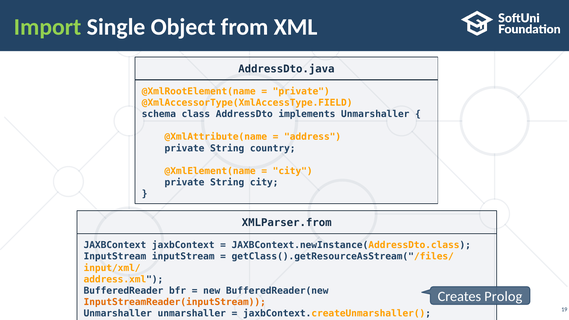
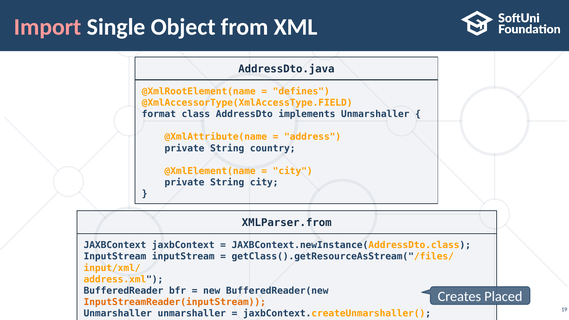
Import colour: light green -> pink
private at (301, 91): private -> defines
schema: schema -> format
Prolog: Prolog -> Placed
